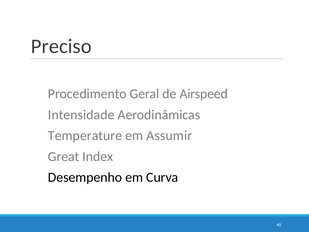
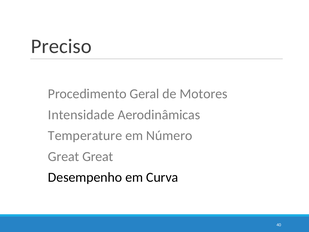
Airspeed: Airspeed -> Motores
Assumir: Assumir -> Número
Great Index: Index -> Great
